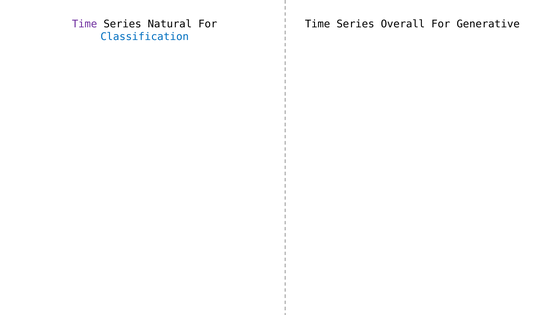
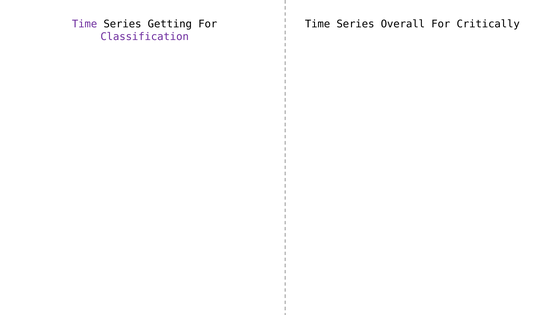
Natural: Natural -> Getting
Generative: Generative -> Critically
Classification colour: blue -> purple
